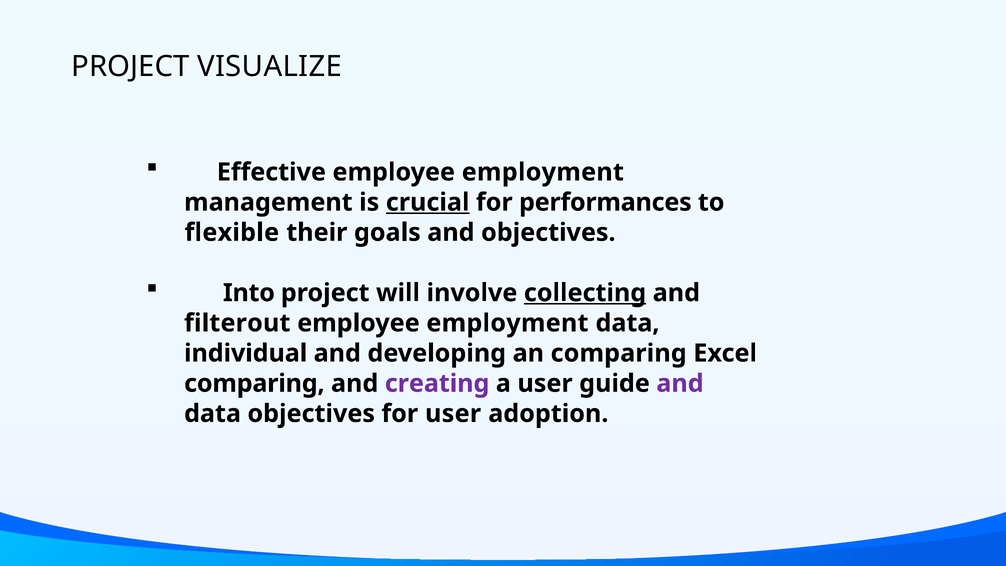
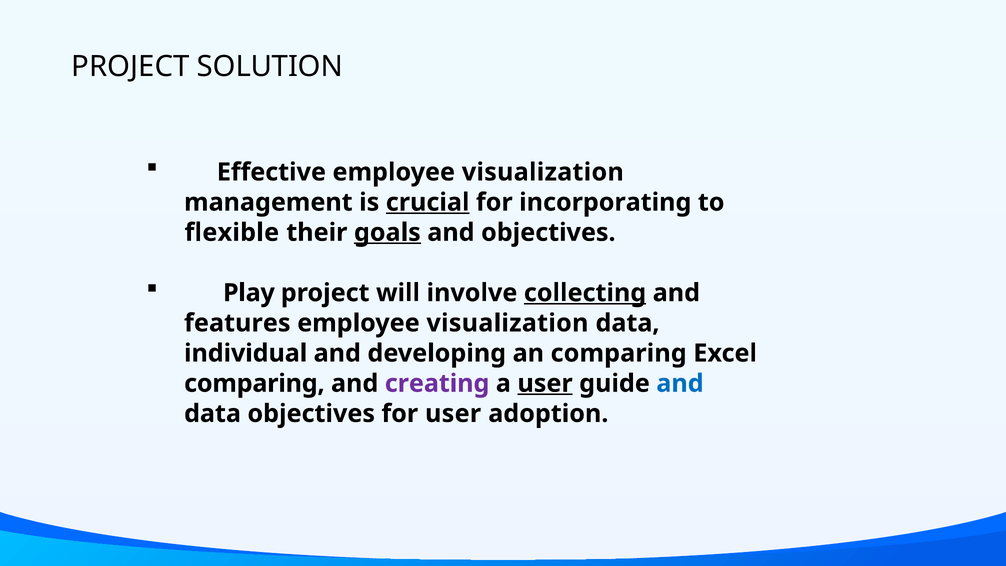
VISUALIZE: VISUALIZE -> SOLUTION
Effective employee employment: employment -> visualization
performances: performances -> incorporating
goals underline: none -> present
Into: Into -> Play
filterout: filterout -> features
employment at (507, 323): employment -> visualization
user at (545, 383) underline: none -> present
and at (680, 383) colour: purple -> blue
